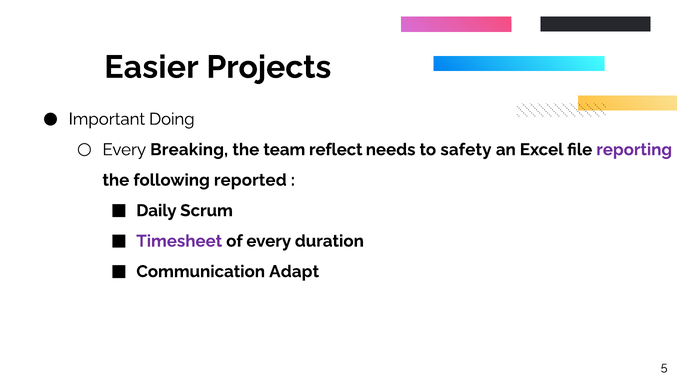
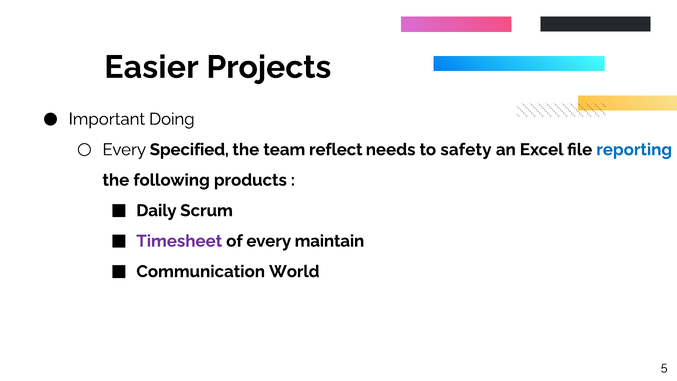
Breaking: Breaking -> Specified
reporting colour: purple -> blue
reported: reported -> products
duration: duration -> maintain
Adapt: Adapt -> World
